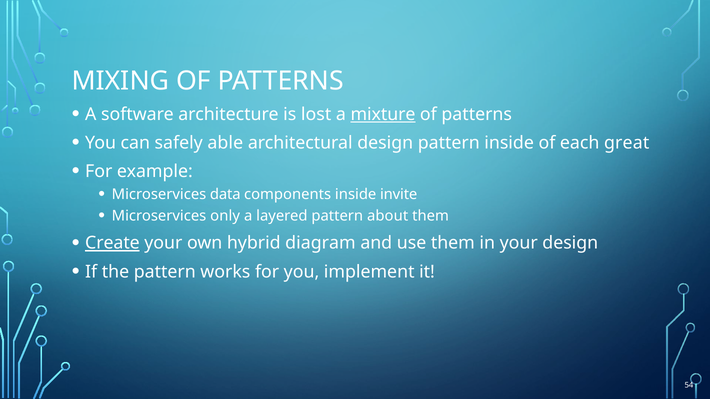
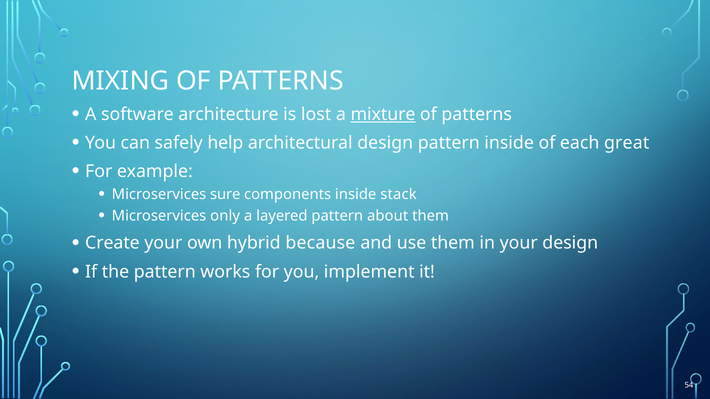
able: able -> help
data: data -> sure
invite: invite -> stack
Create underline: present -> none
diagram: diagram -> because
